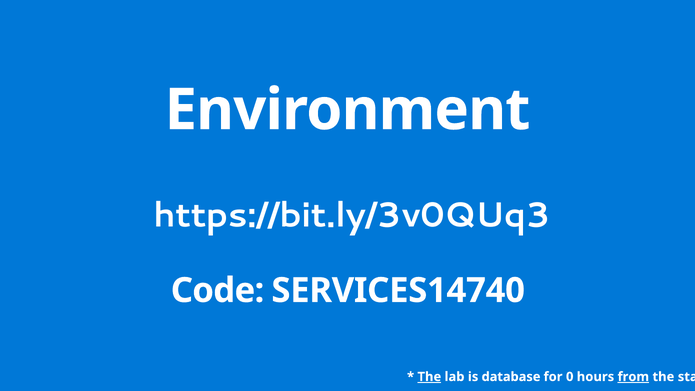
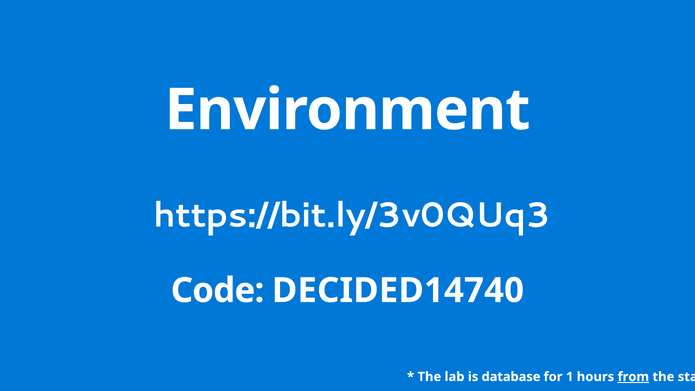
SERVICES14740: SERVICES14740 -> DECIDED14740
The at (429, 377) underline: present -> none
0: 0 -> 1
